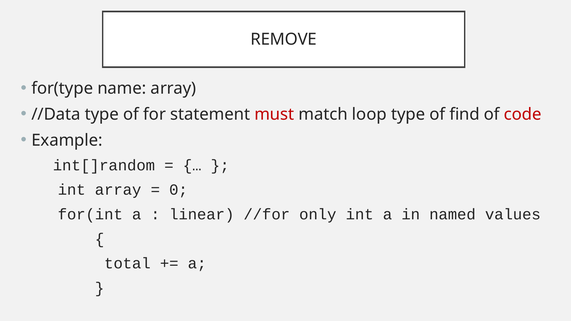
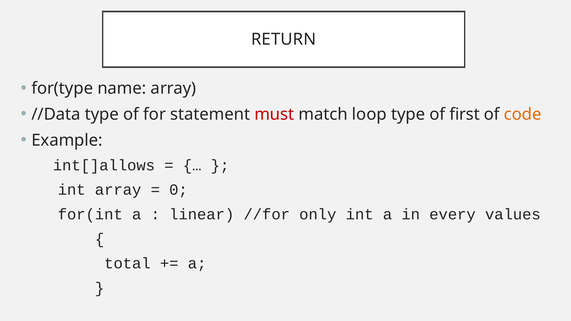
REMOVE: REMOVE -> RETURN
find: find -> first
code colour: red -> orange
int[]random: int[]random -> int[]allows
named: named -> every
